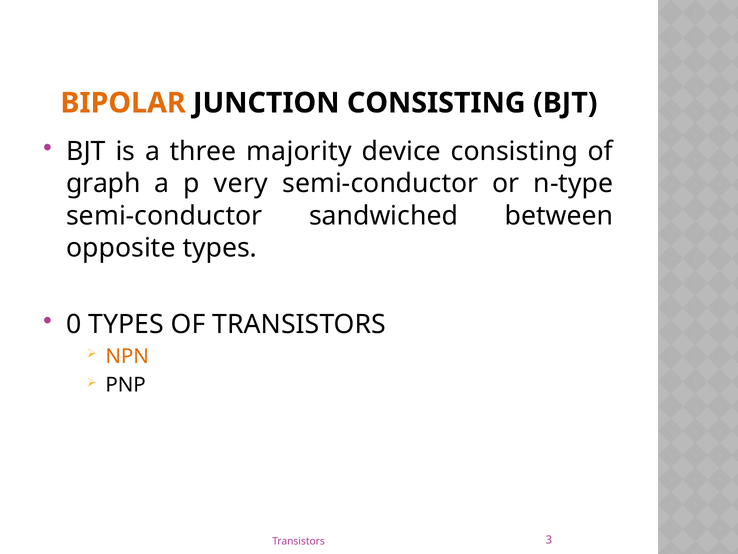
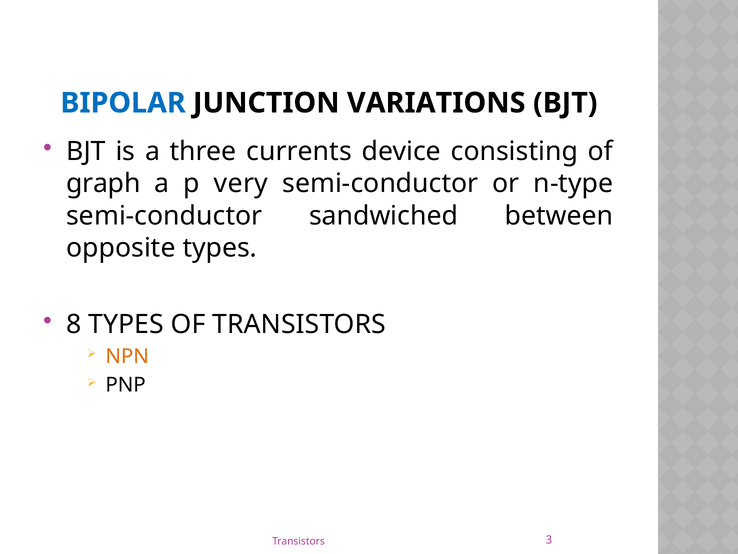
BIPOLAR colour: orange -> blue
JUNCTION CONSISTING: CONSISTING -> VARIATIONS
majority: majority -> currents
0: 0 -> 8
